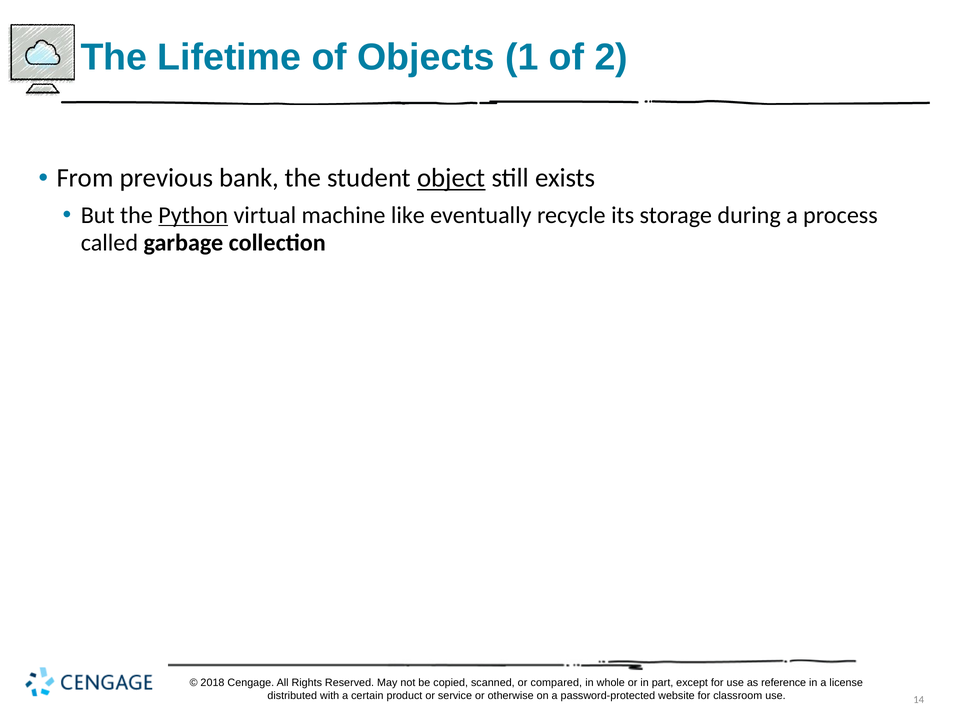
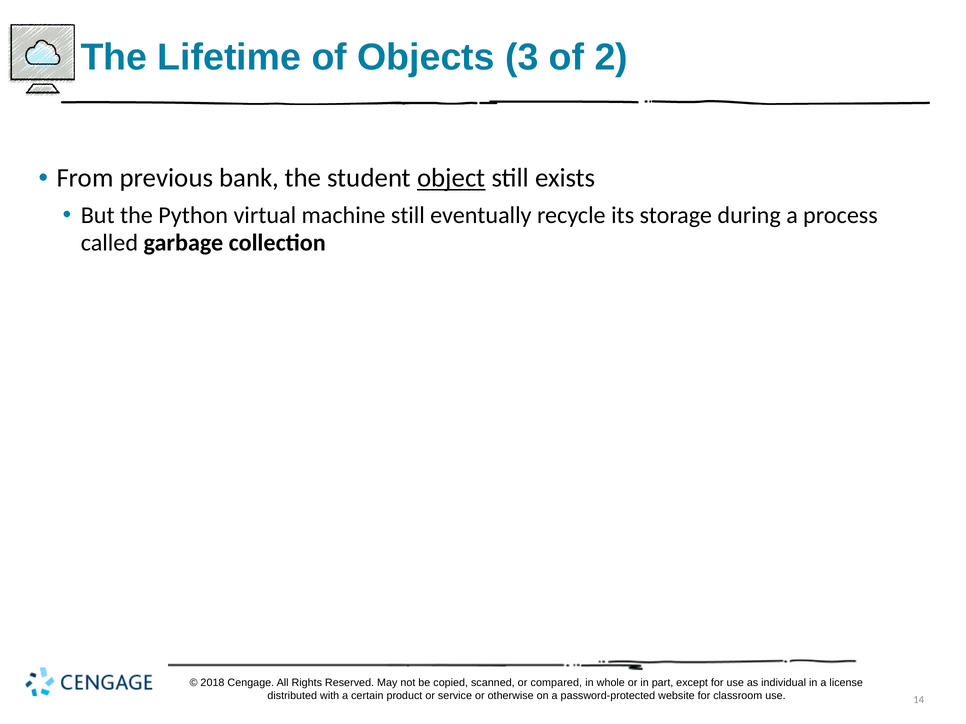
1: 1 -> 3
Python underline: present -> none
machine like: like -> still
reference: reference -> individual
